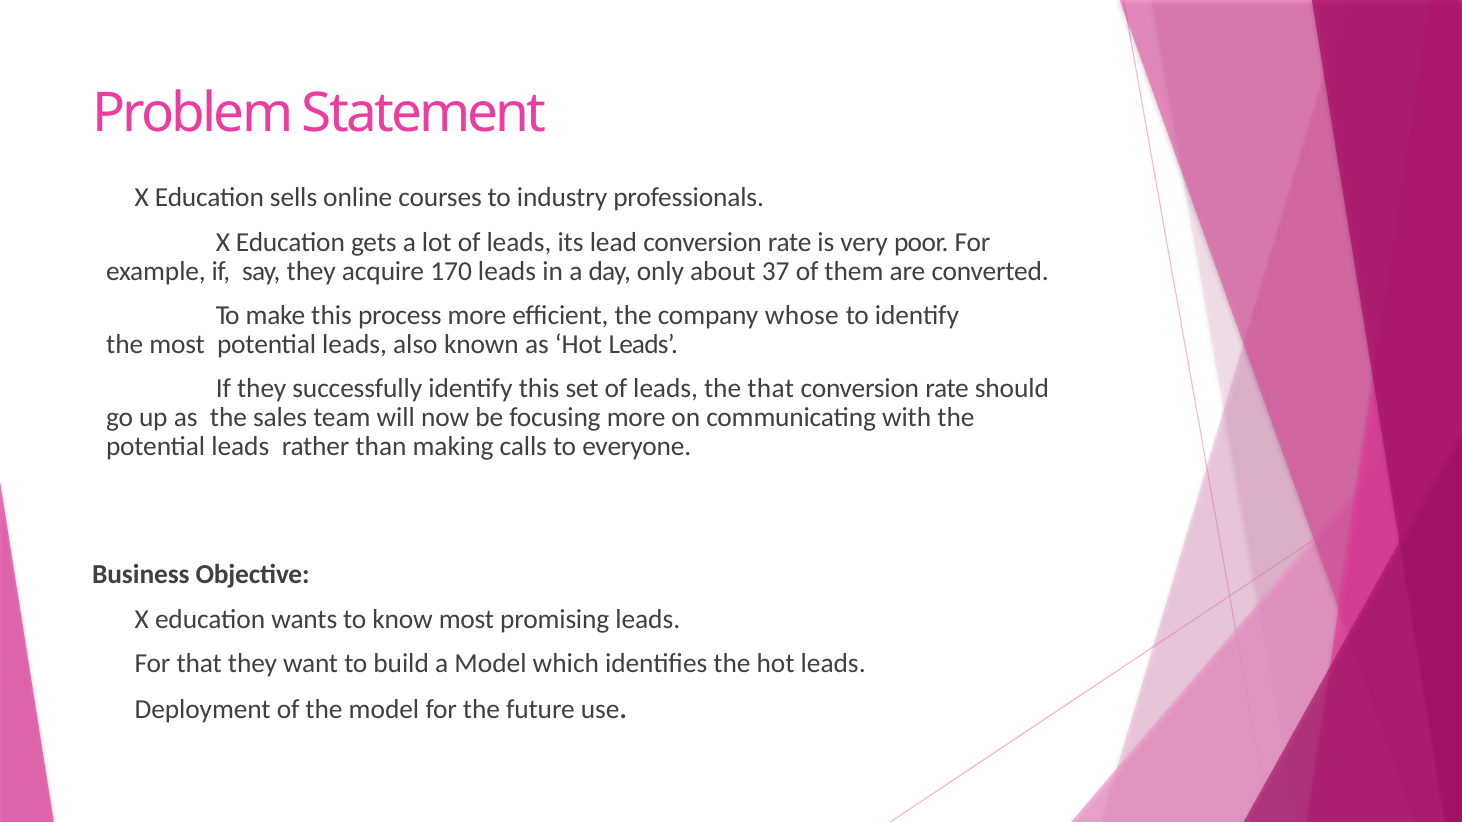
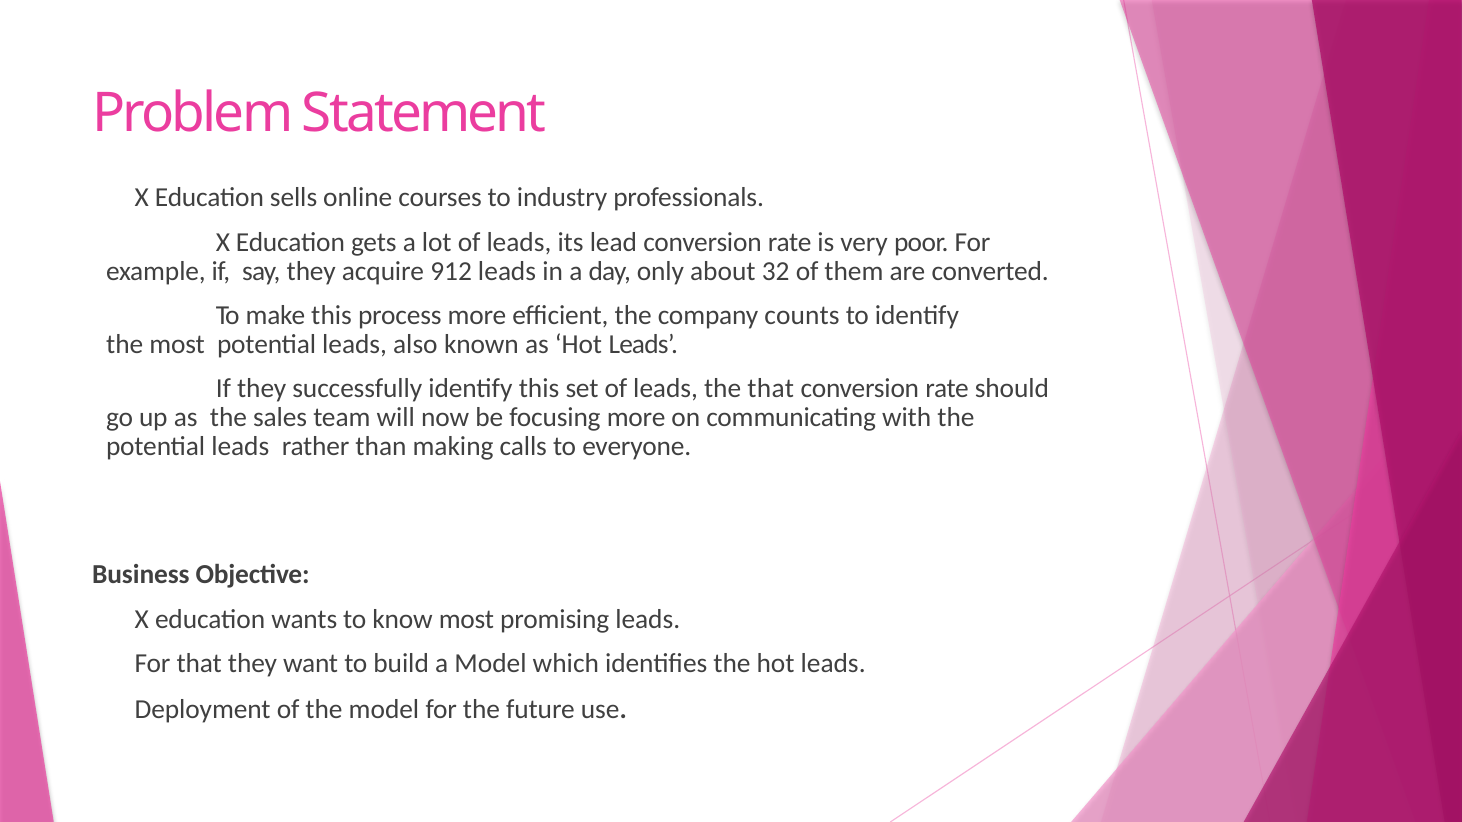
170: 170 -> 912
37: 37 -> 32
whose: whose -> counts
